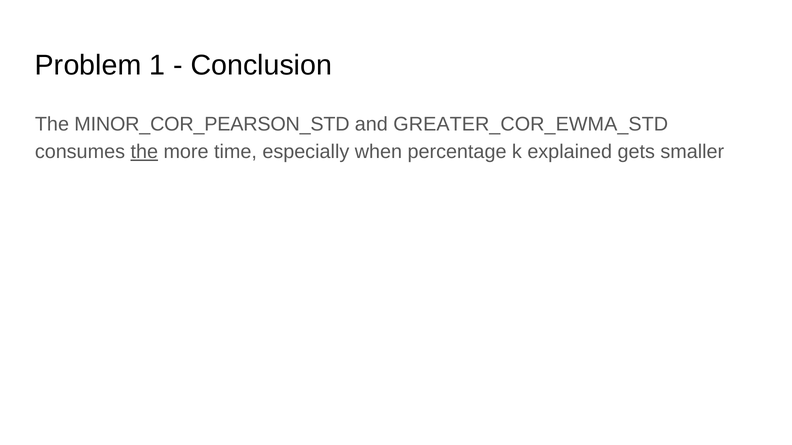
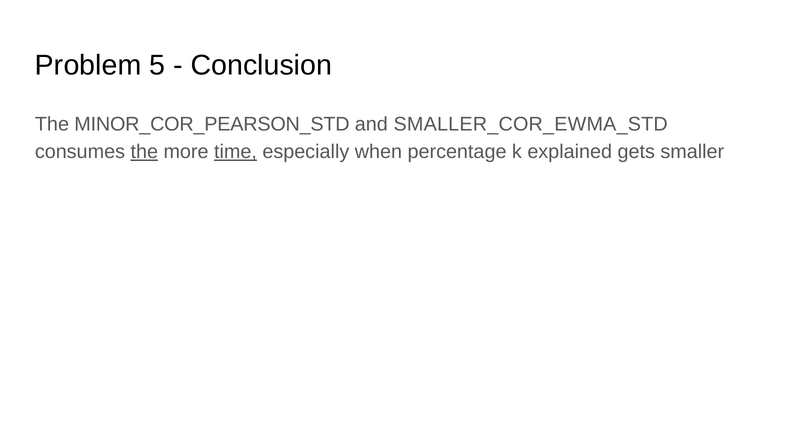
1: 1 -> 5
GREATER_COR_EWMA_STD: GREATER_COR_EWMA_STD -> SMALLER_COR_EWMA_STD
time underline: none -> present
